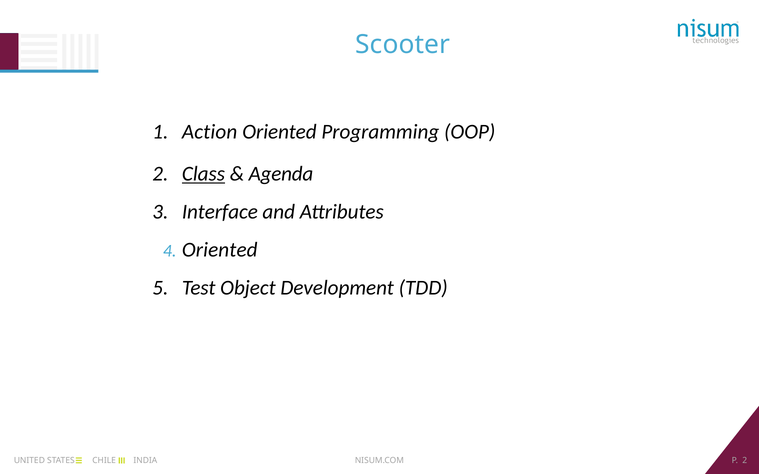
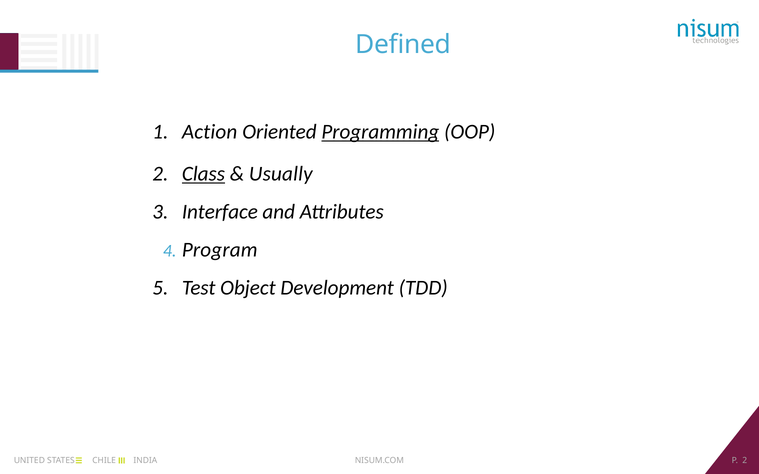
Scooter: Scooter -> Defined
Programming underline: none -> present
Agenda: Agenda -> Usually
Oriented at (220, 250): Oriented -> Program
